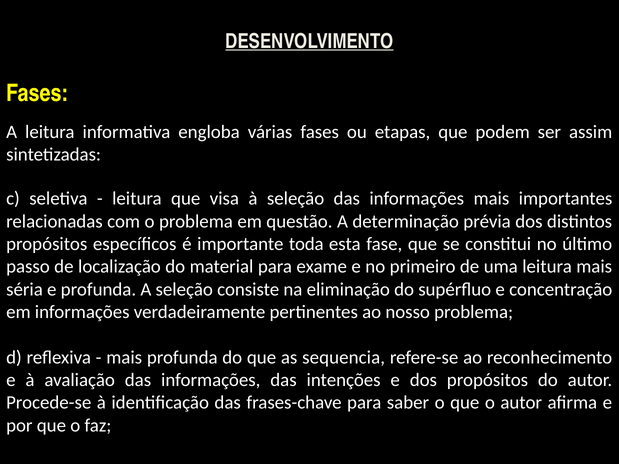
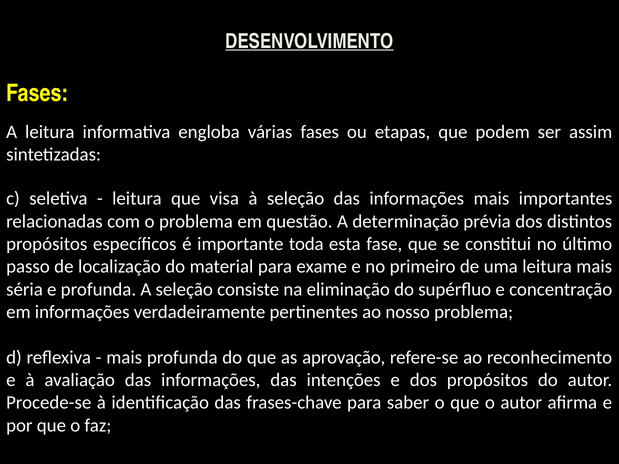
sequencia: sequencia -> aprovação
